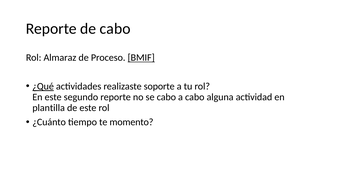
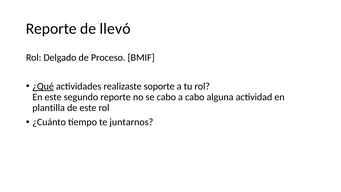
de cabo: cabo -> llevó
Almaraz: Almaraz -> Delgado
BMIF underline: present -> none
momento: momento -> juntarnos
